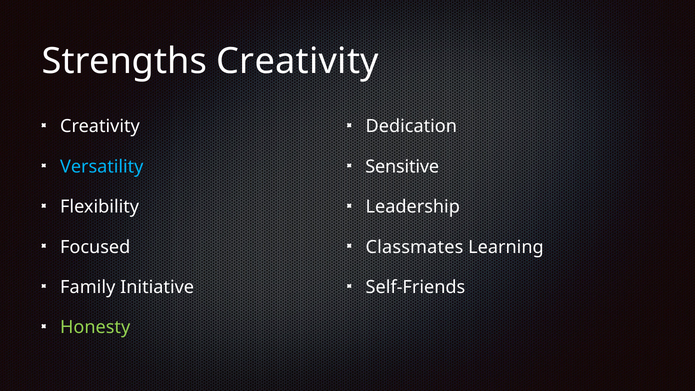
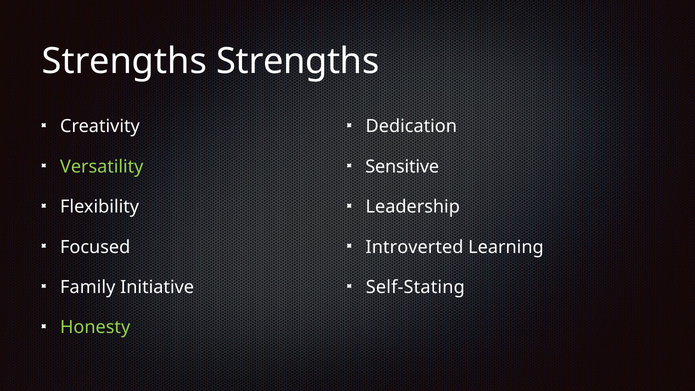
Strengths Creativity: Creativity -> Strengths
Versatility colour: light blue -> light green
Classmates: Classmates -> Introverted
Self-Friends: Self-Friends -> Self-Stating
